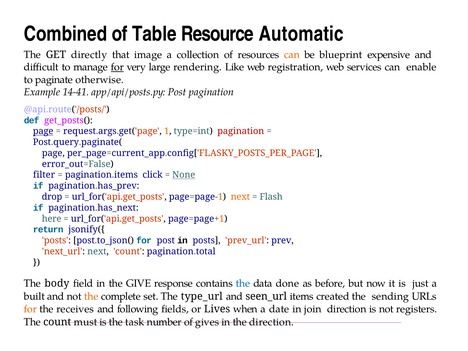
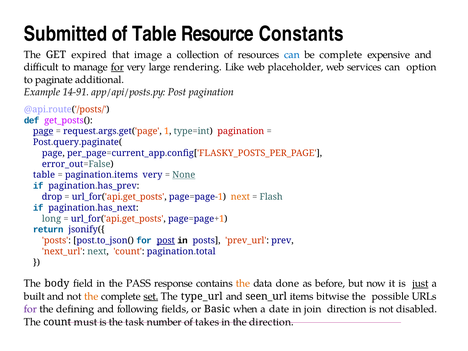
Combined: Combined -> Submitted
Automatic: Automatic -> Constants
directly: directly -> expired
can at (292, 55) colour: orange -> blue
be blueprint: blueprint -> complete
registration: registration -> placeholder
enable: enable -> option
otherwise: otherwise -> additional
14-41: 14-41 -> 14-91
filter at (44, 175): filter -> table
pagination.items click: click -> very
here: here -> long
post at (166, 241) underline: none -> present
GIVE: GIVE -> PASS
the at (243, 283) colour: blue -> orange
just underline: none -> present
set underline: none -> present
created: created -> bitwise
sending: sending -> possible
for at (30, 309) colour: orange -> purple
receives: receives -> defining
Lives: Lives -> Basic
registers: registers -> disabled
gives: gives -> takes
